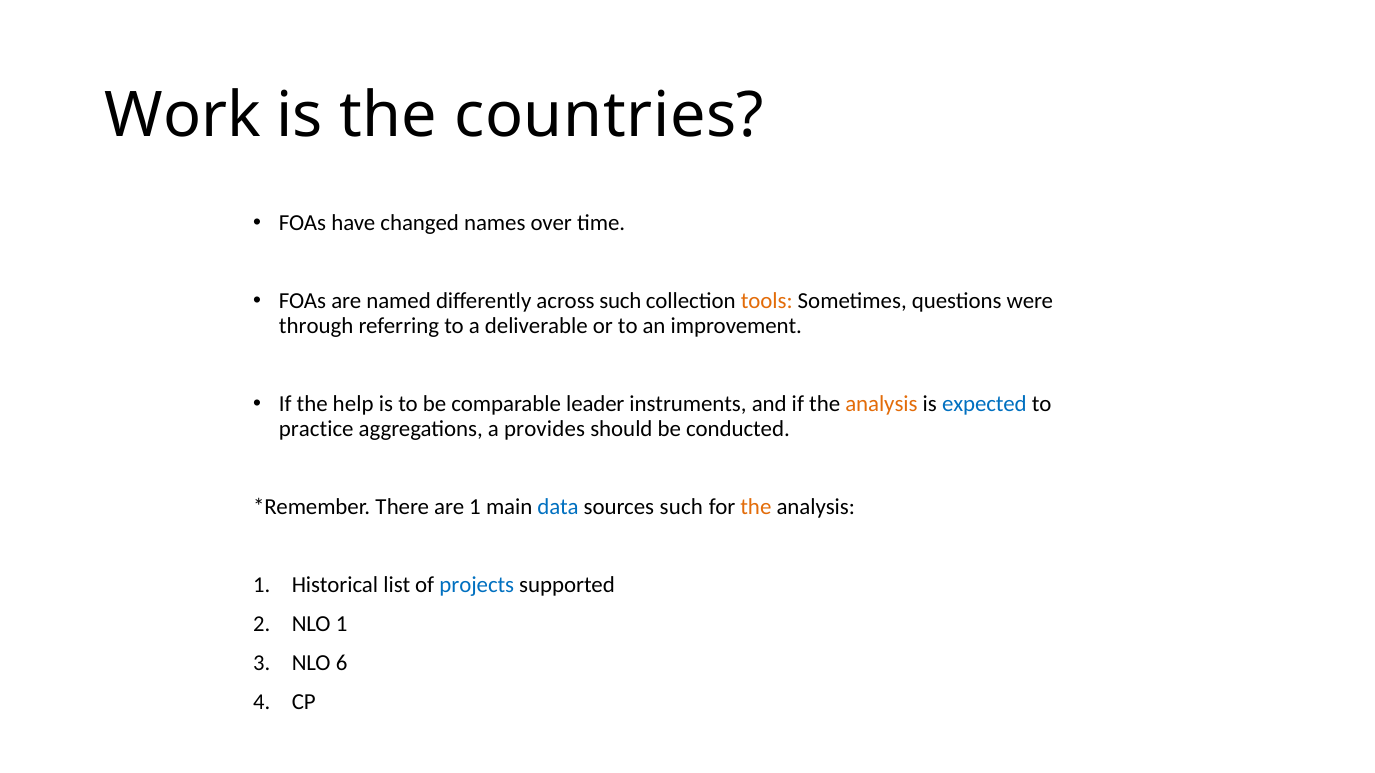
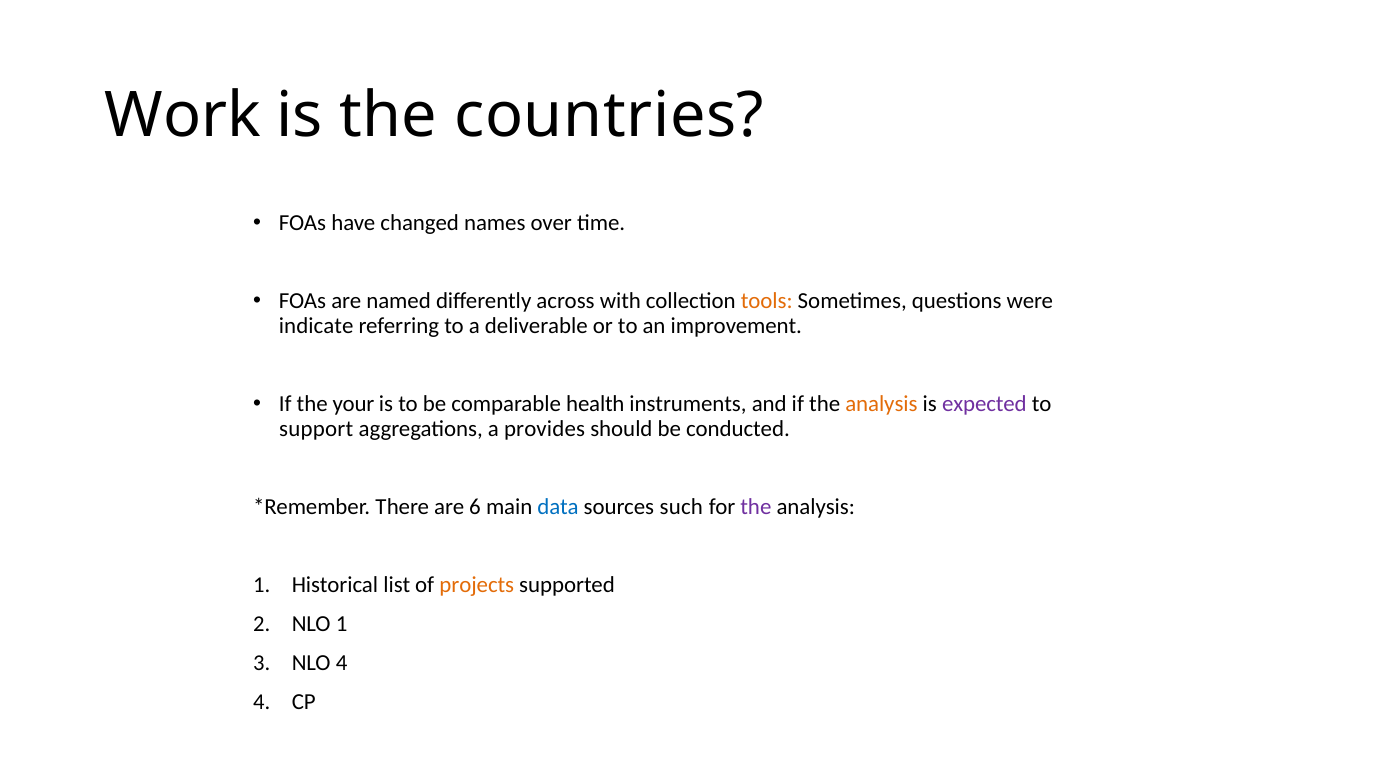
across such: such -> with
through: through -> indicate
help: help -> your
leader: leader -> health
expected colour: blue -> purple
practice: practice -> support
are 1: 1 -> 6
the at (756, 507) colour: orange -> purple
projects colour: blue -> orange
NLO 6: 6 -> 4
